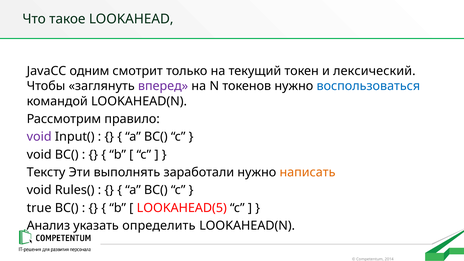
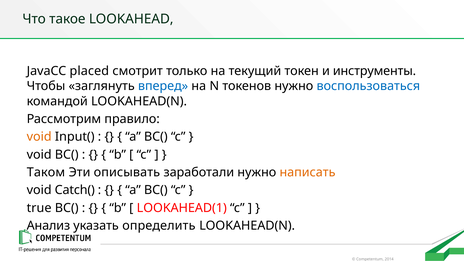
одним: одним -> placed
лексический: лексический -> инструменты
вперед colour: purple -> blue
void at (39, 137) colour: purple -> orange
Тексту: Тексту -> Таком
выполнять: выполнять -> описывать
Rules(: Rules( -> Catch(
LOOKAHEAD(5: LOOKAHEAD(5 -> LOOKAHEAD(1
